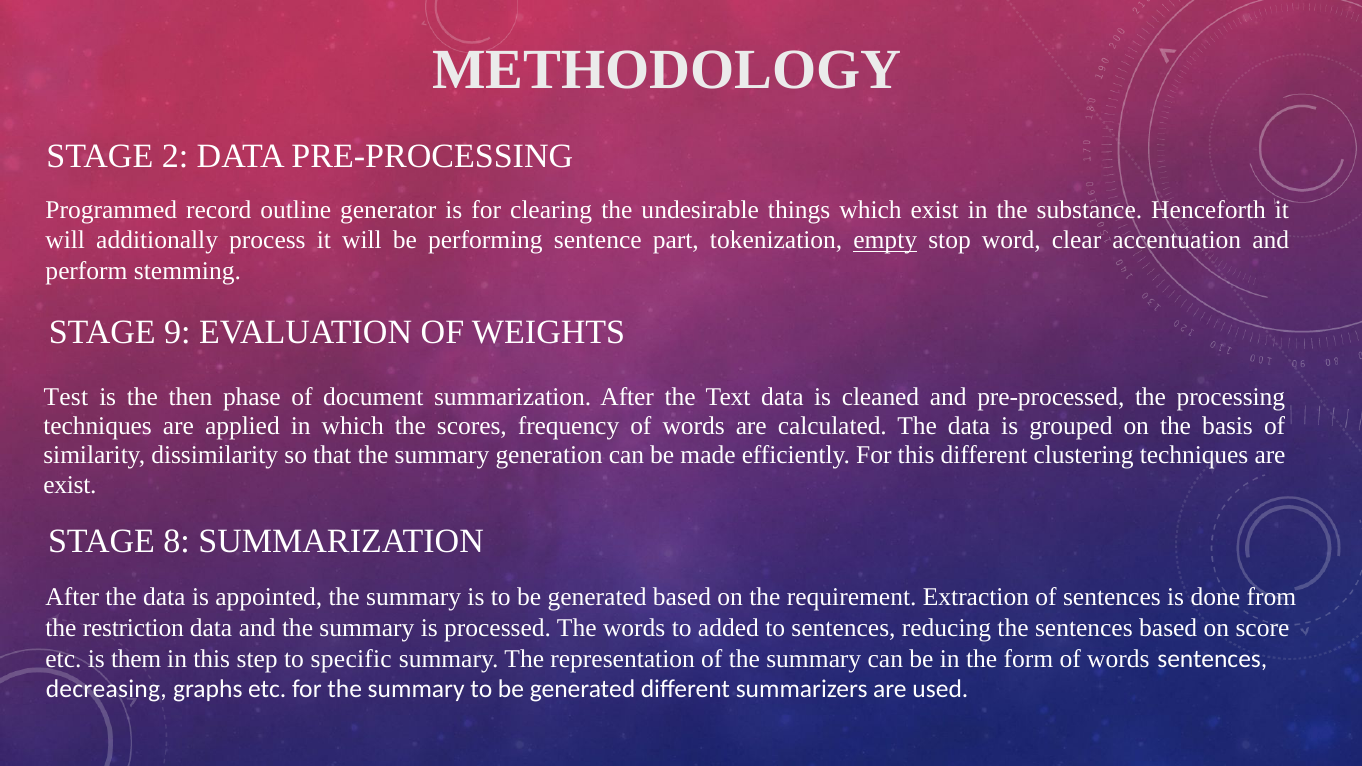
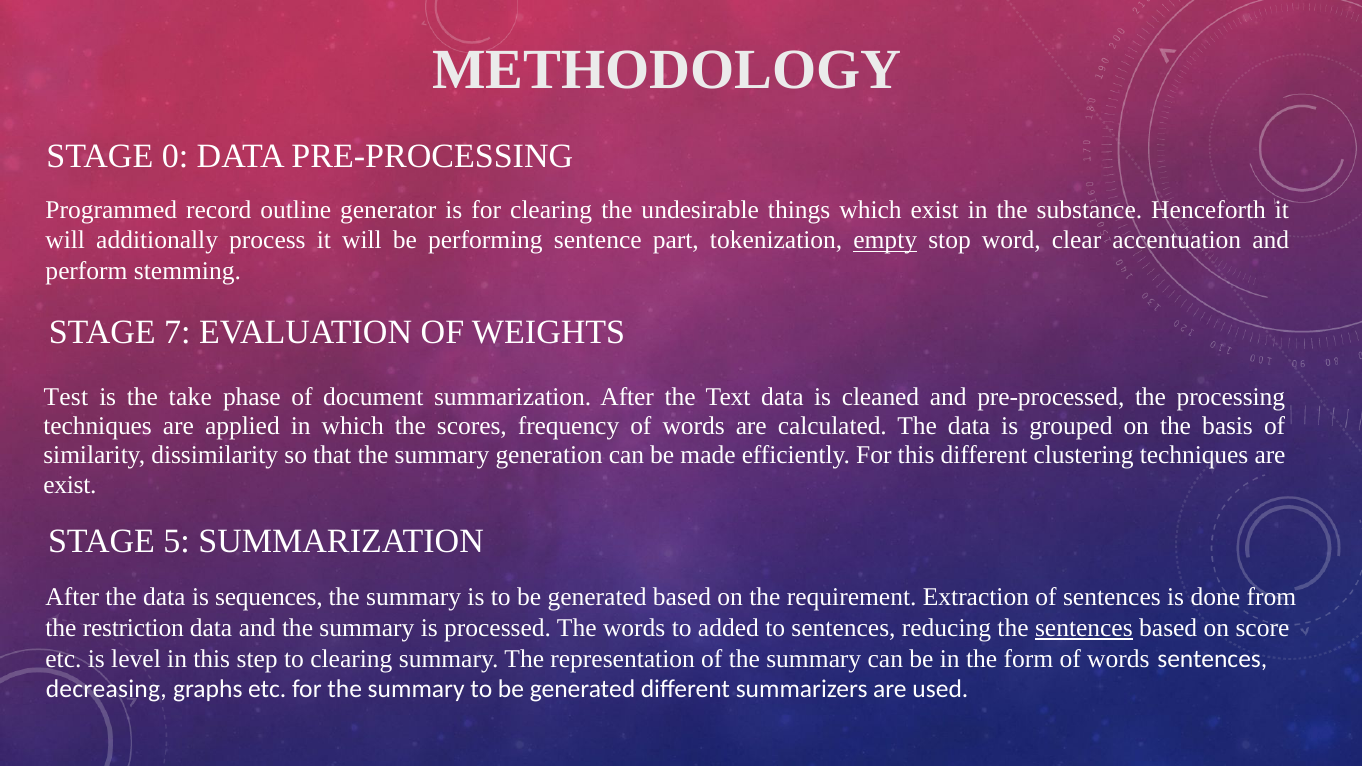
2: 2 -> 0
9: 9 -> 7
then: then -> take
8: 8 -> 5
appointed: appointed -> sequences
sentences at (1084, 628) underline: none -> present
them: them -> level
to specific: specific -> clearing
